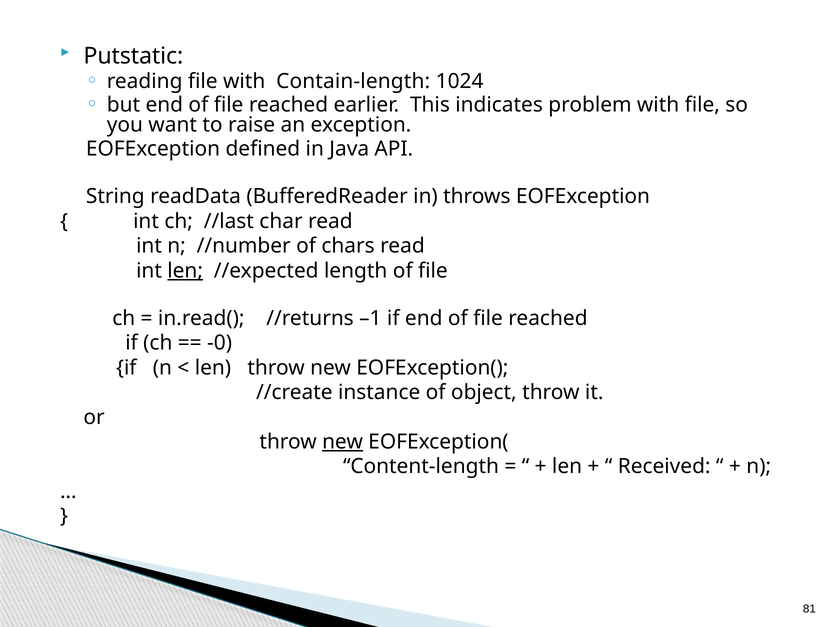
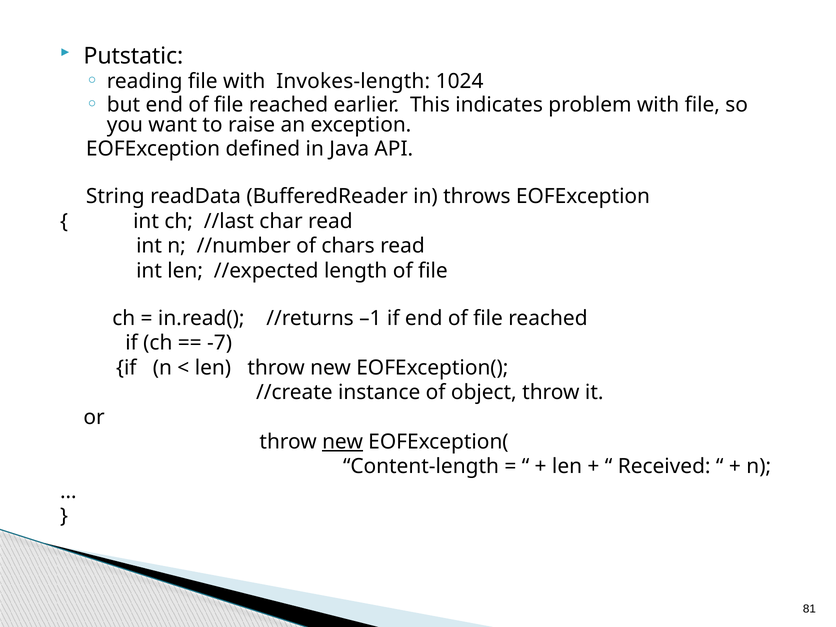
Contain-length: Contain-length -> Invokes-length
len at (185, 271) underline: present -> none
-0: -0 -> -7
